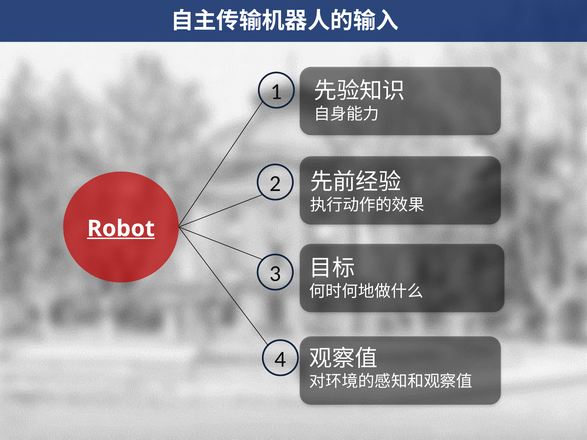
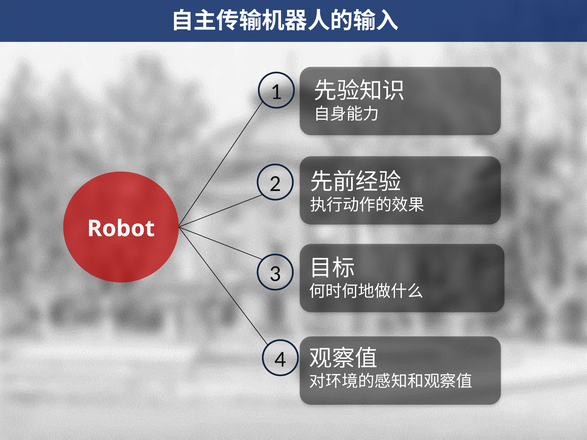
Robot underline: present -> none
